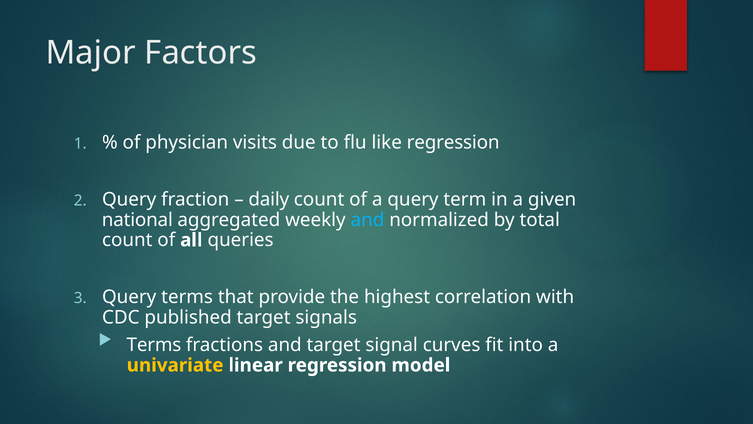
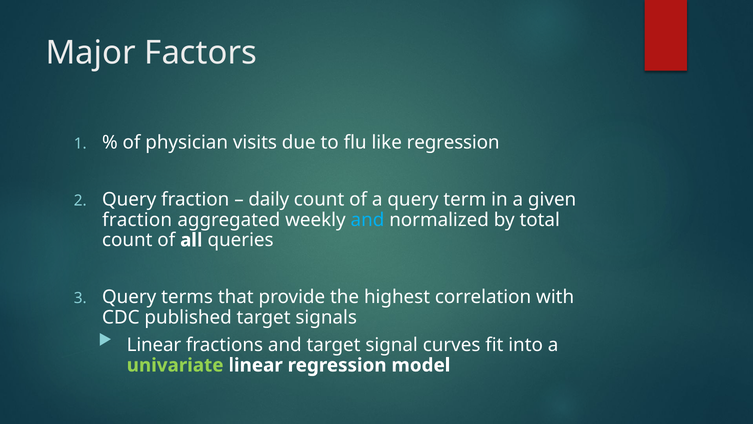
national at (137, 220): national -> fraction
Terms at (154, 345): Terms -> Linear
univariate colour: yellow -> light green
